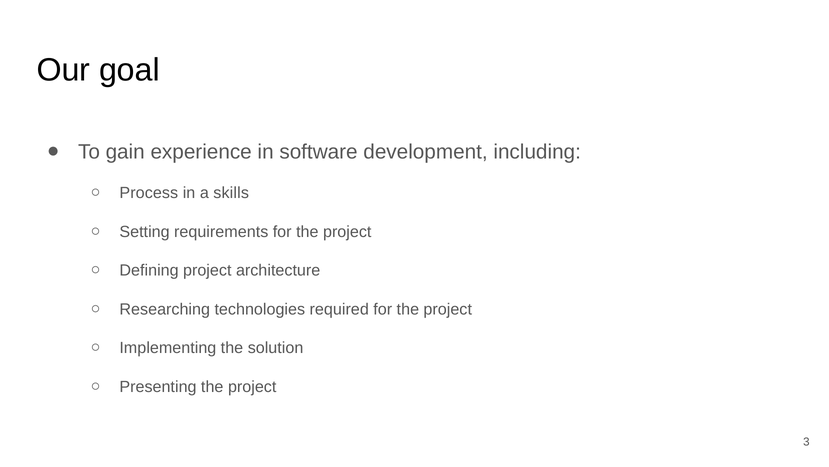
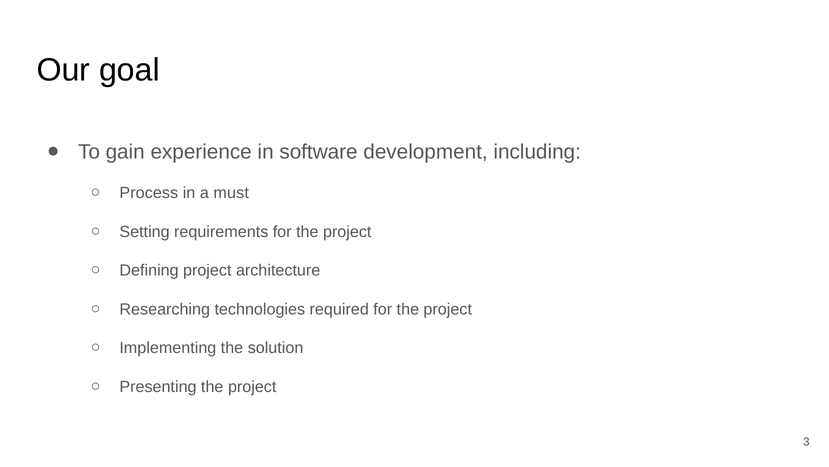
skills: skills -> must
